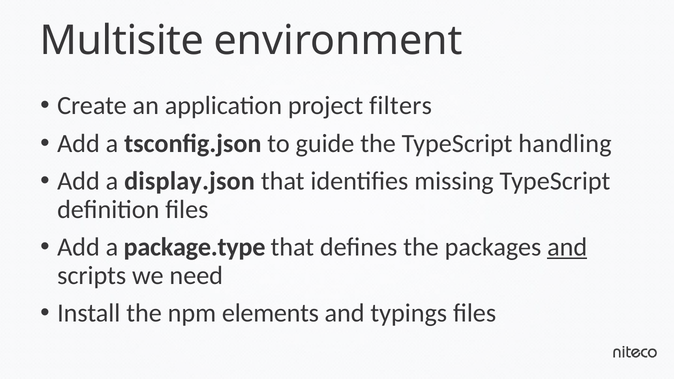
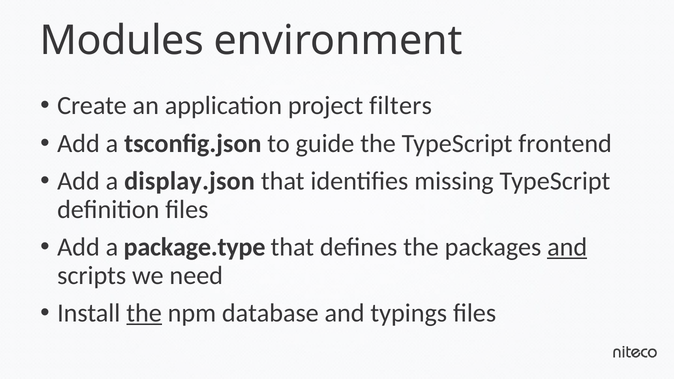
Multisite: Multisite -> Modules
handling: handling -> frontend
the at (144, 313) underline: none -> present
elements: elements -> database
